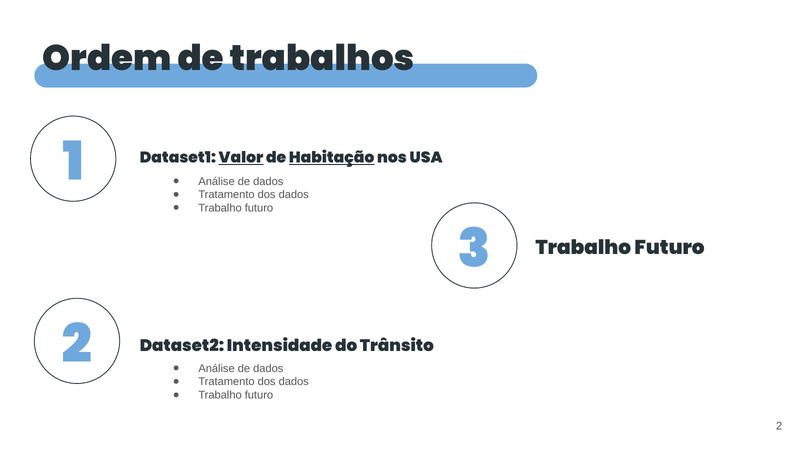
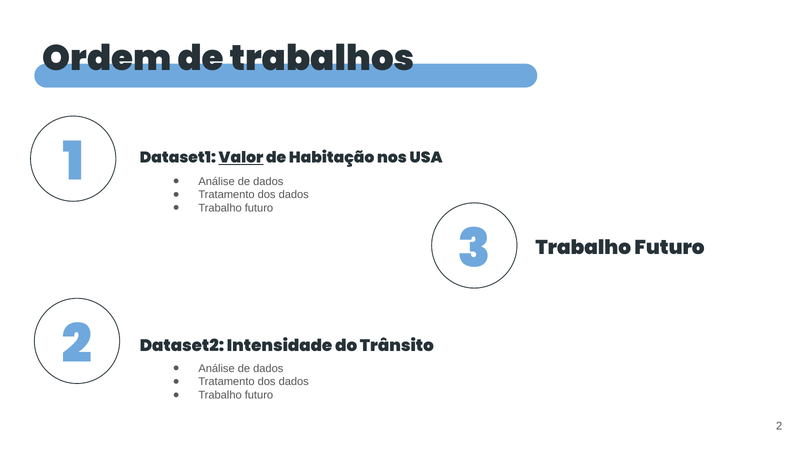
Habitação underline: present -> none
